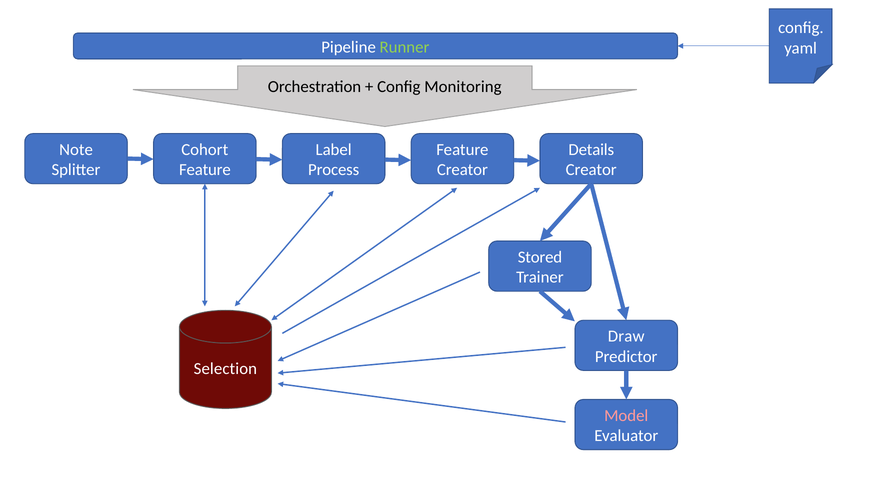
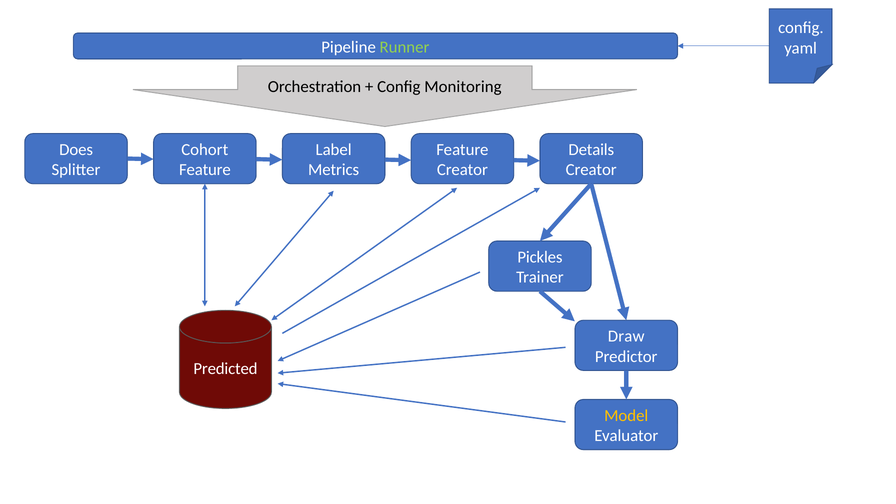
Note: Note -> Does
Process: Process -> Metrics
Stored: Stored -> Pickles
Selection: Selection -> Predicted
Model colour: pink -> yellow
